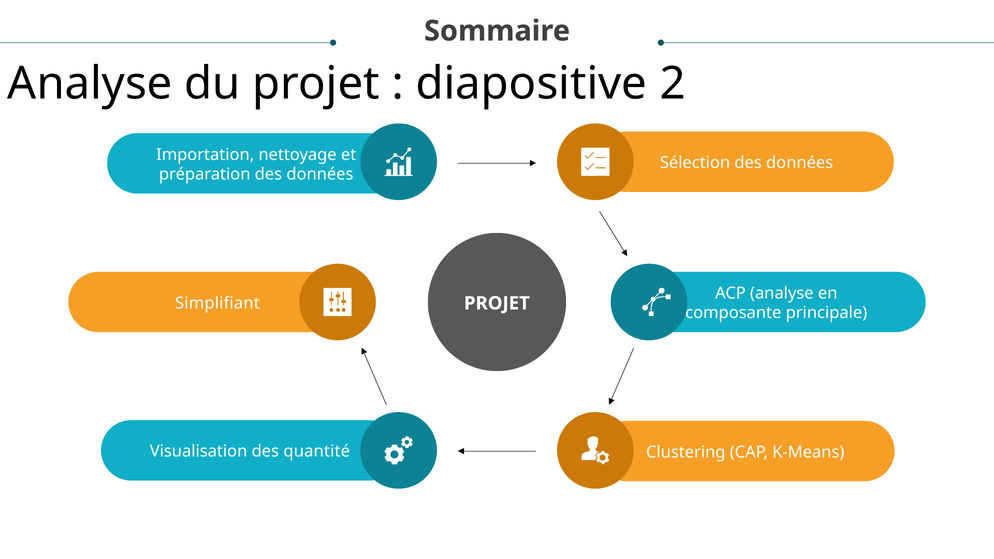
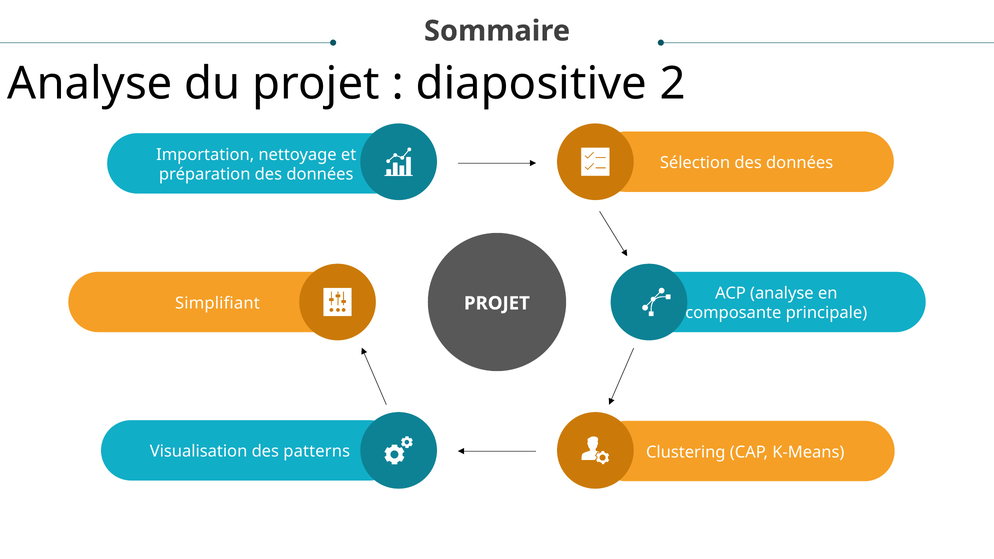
quantité: quantité -> patterns
